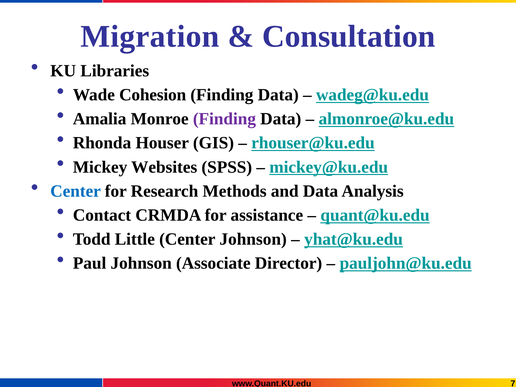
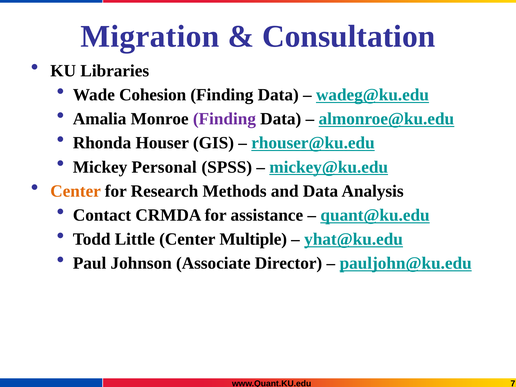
Websites: Websites -> Personal
Center at (76, 191) colour: blue -> orange
Center Johnson: Johnson -> Multiple
